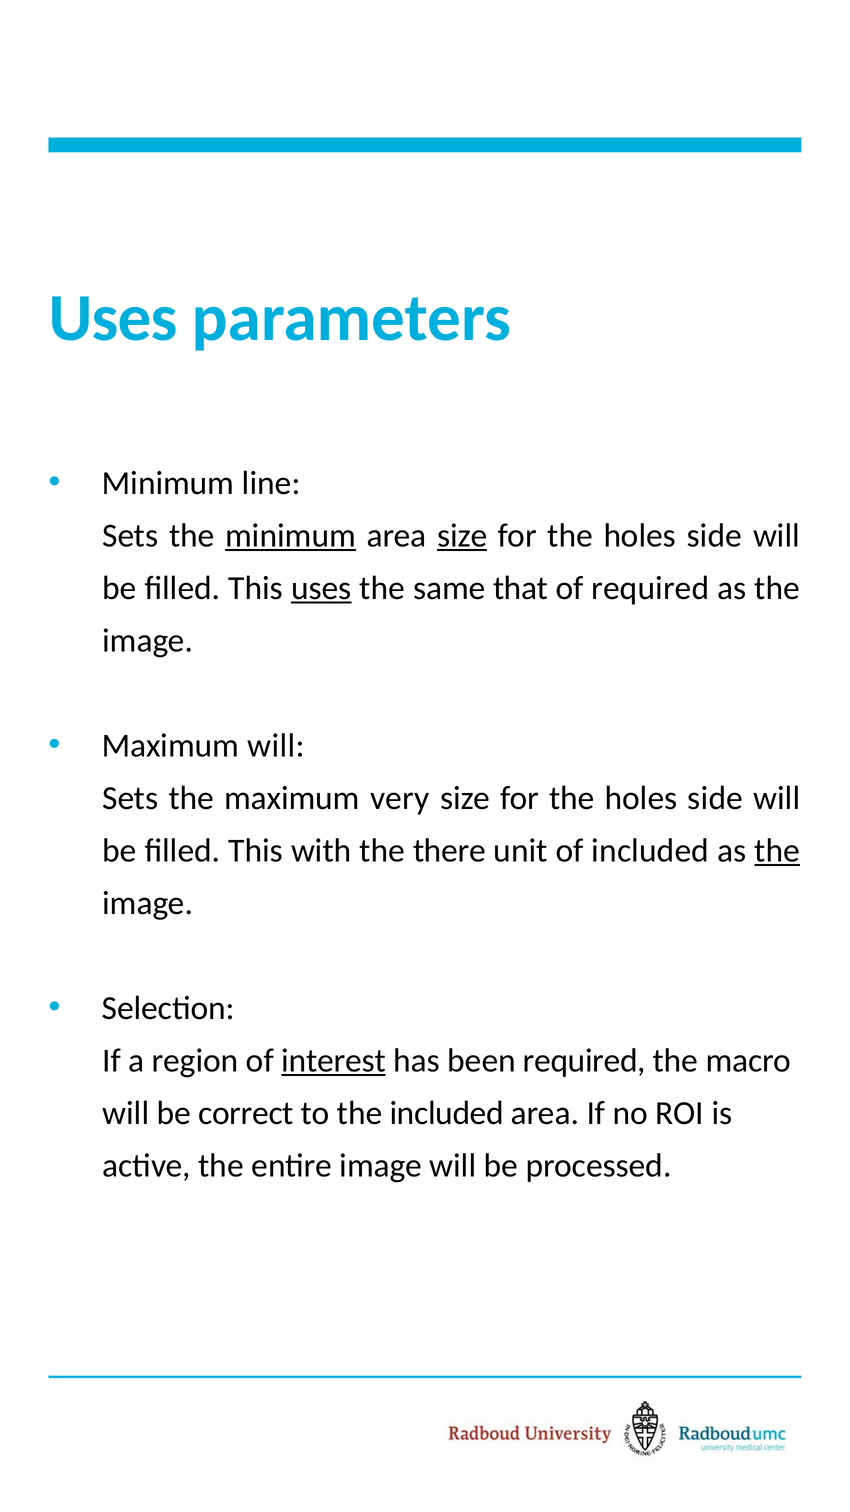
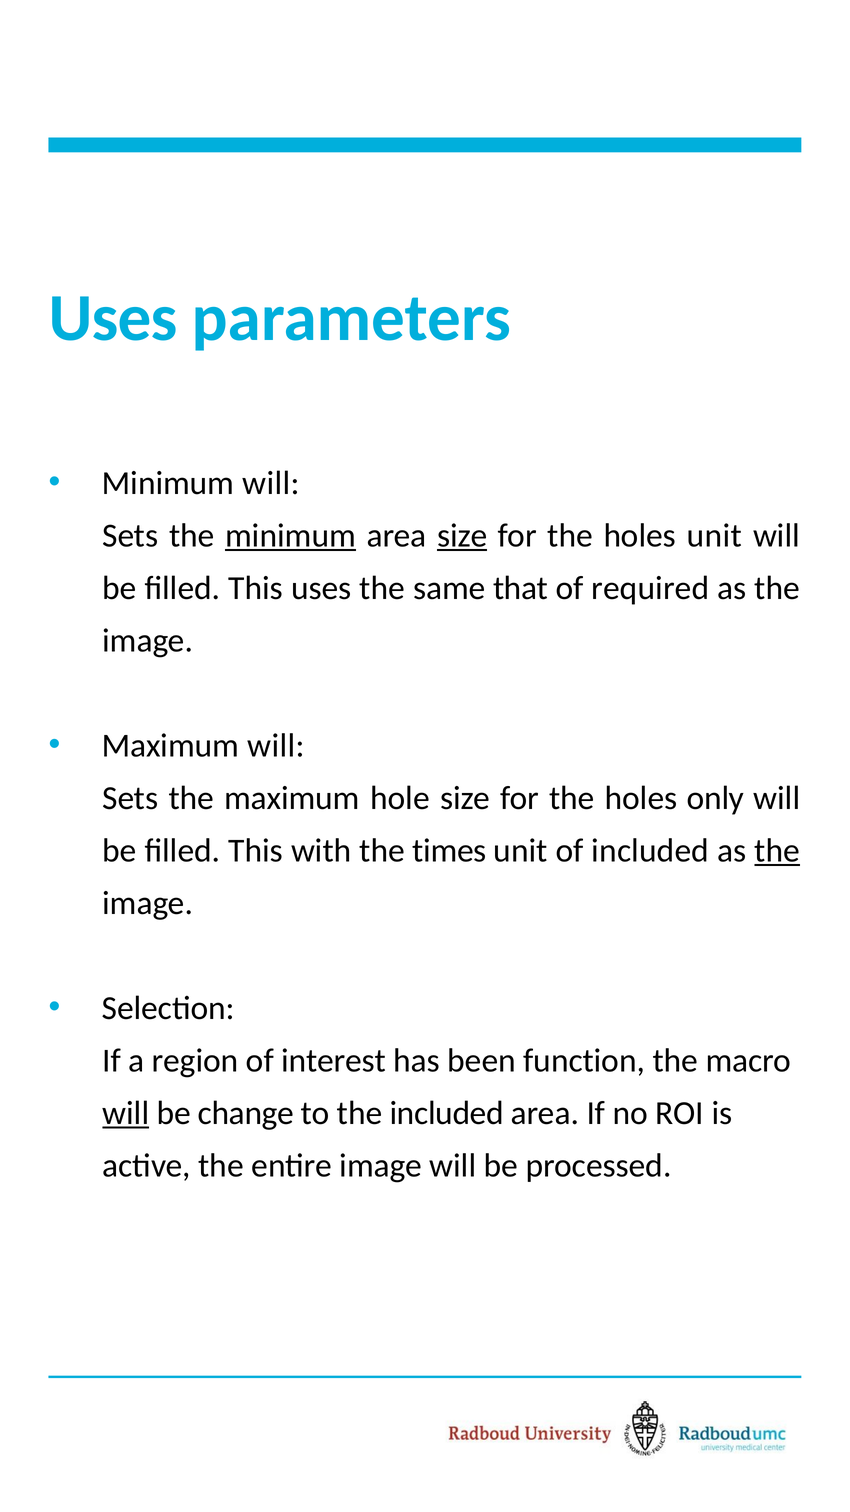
Minimum line: line -> will
side at (714, 535): side -> unit
uses at (321, 588) underline: present -> none
very: very -> hole
side at (715, 798): side -> only
there: there -> times
interest underline: present -> none
been required: required -> function
will at (126, 1112) underline: none -> present
correct: correct -> change
